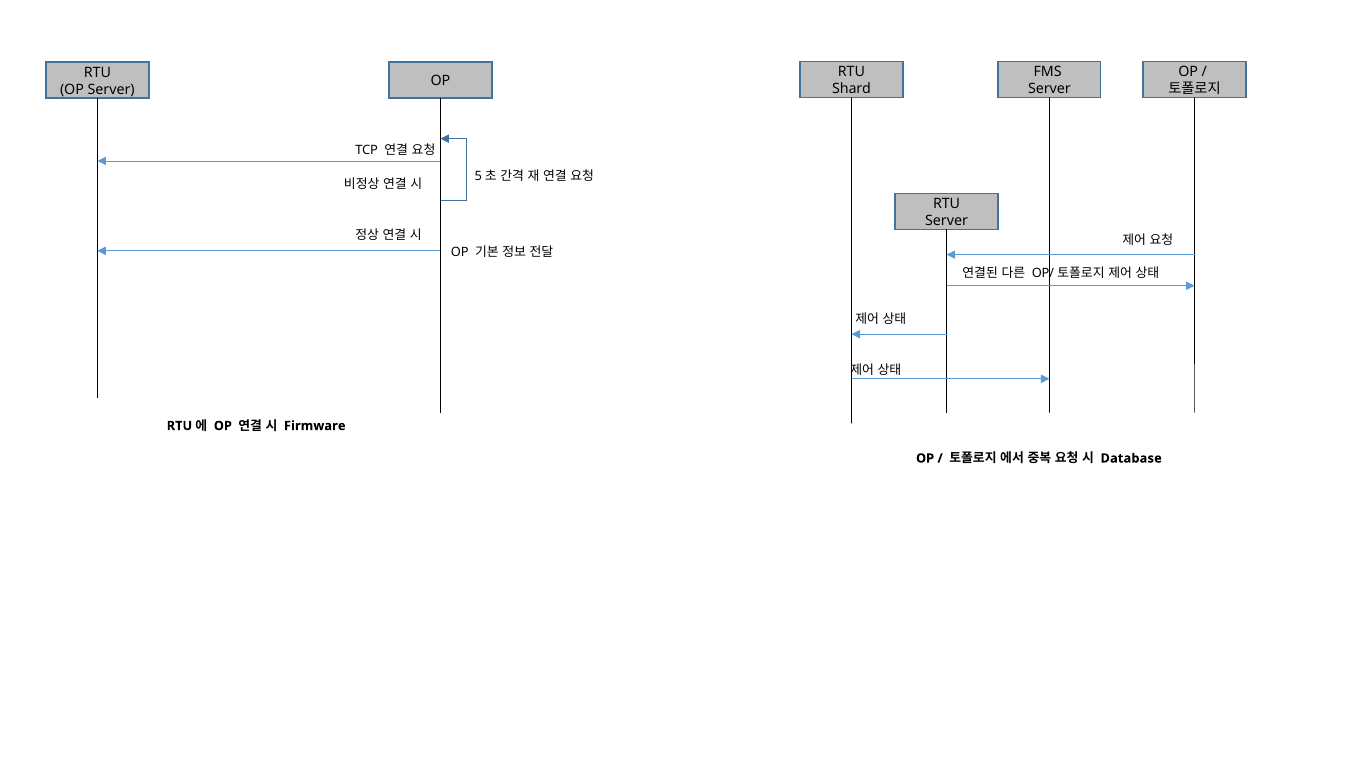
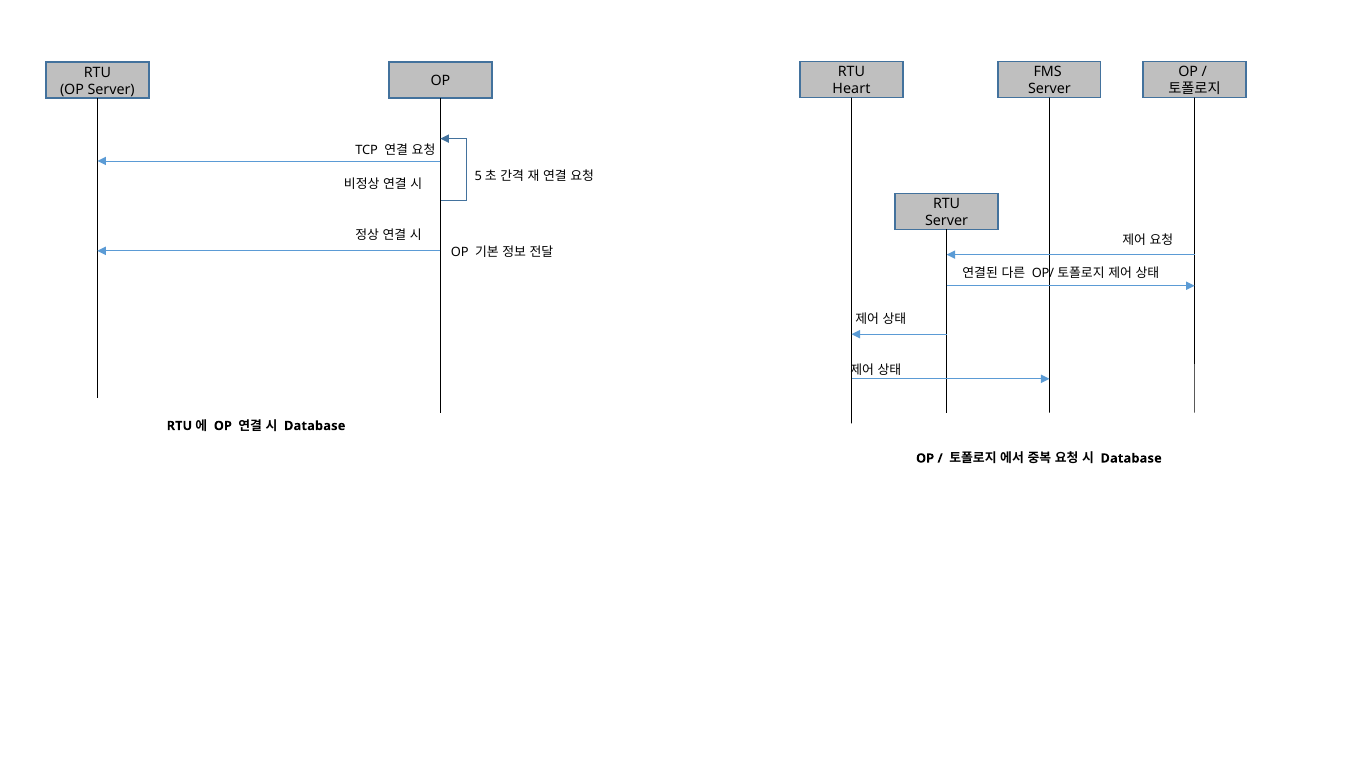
Shard: Shard -> Heart
Firmware at (315, 426): Firmware -> Database
